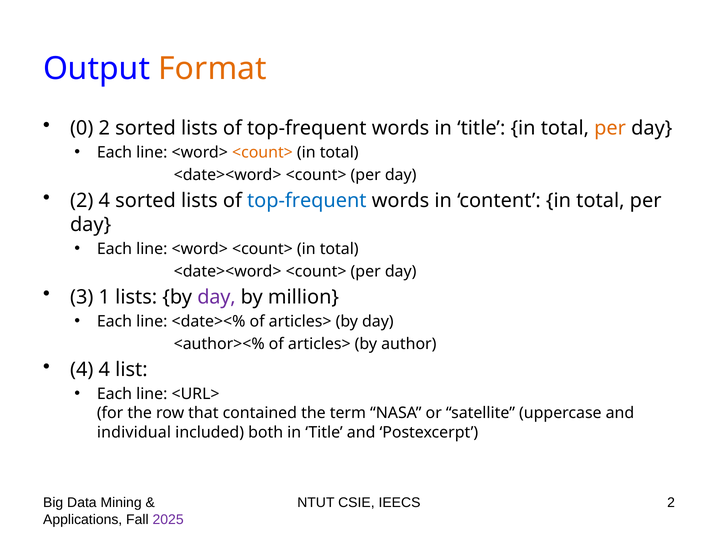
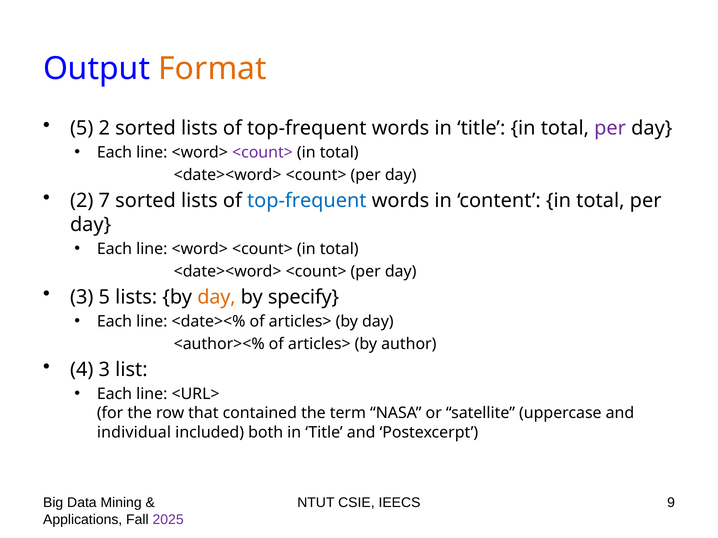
0 at (82, 128): 0 -> 5
per at (610, 128) colour: orange -> purple
<count> at (262, 153) colour: orange -> purple
2 4: 4 -> 7
3 1: 1 -> 5
day at (216, 297) colour: purple -> orange
million: million -> specify
4 4: 4 -> 3
IEECS 2: 2 -> 9
